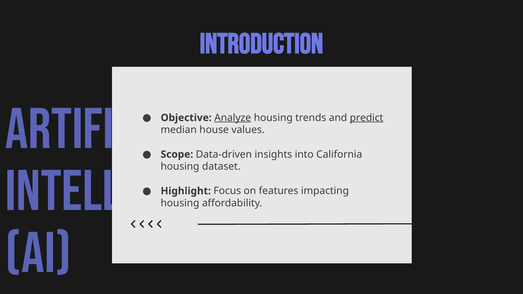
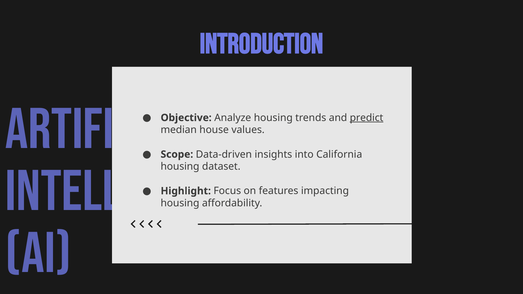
Analyze underline: present -> none
